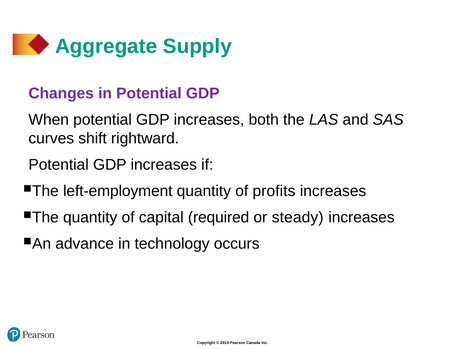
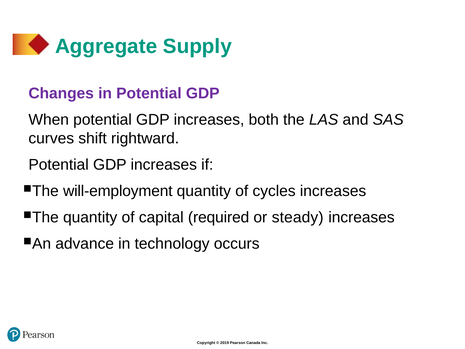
left-employment: left-employment -> will-employment
profits: profits -> cycles
